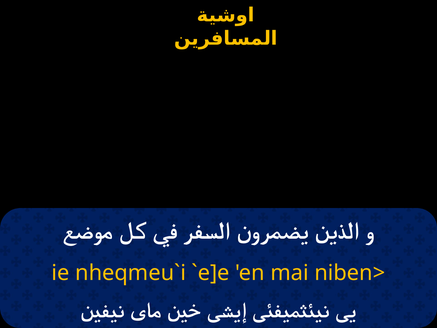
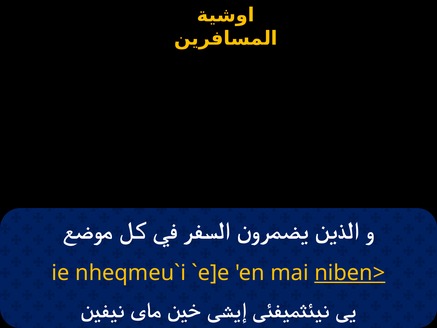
niben> underline: none -> present
